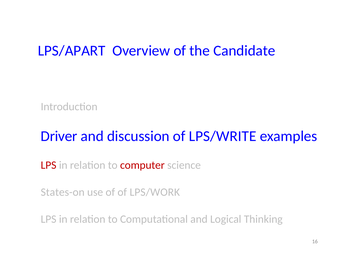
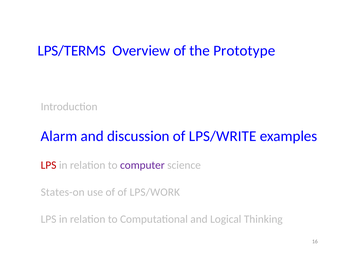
LPS/APART: LPS/APART -> LPS/TERMS
Candidate: Candidate -> Prototype
Driver: Driver -> Alarm
computer colour: red -> purple
